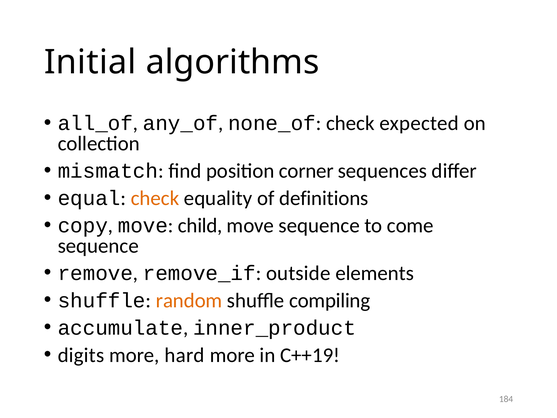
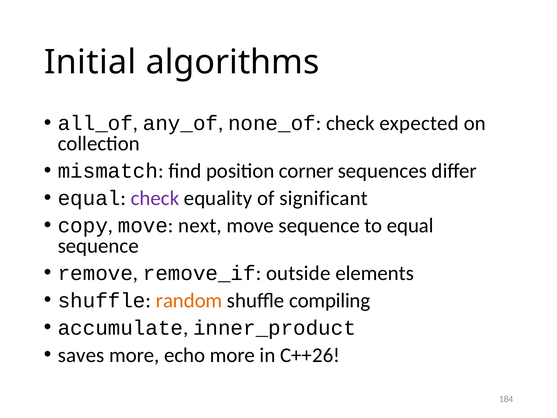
check at (155, 198) colour: orange -> purple
definitions: definitions -> significant
child: child -> next
to come: come -> equal
digits: digits -> saves
hard: hard -> echo
C++19: C++19 -> C++26
